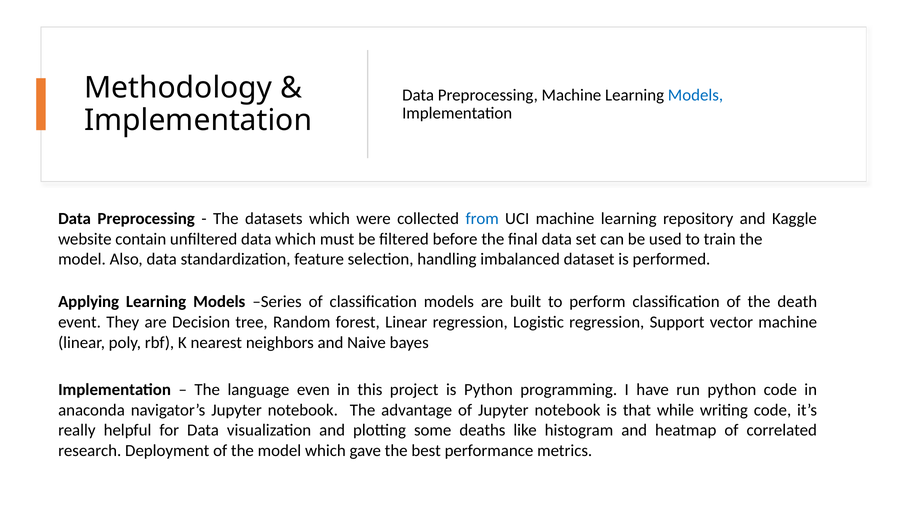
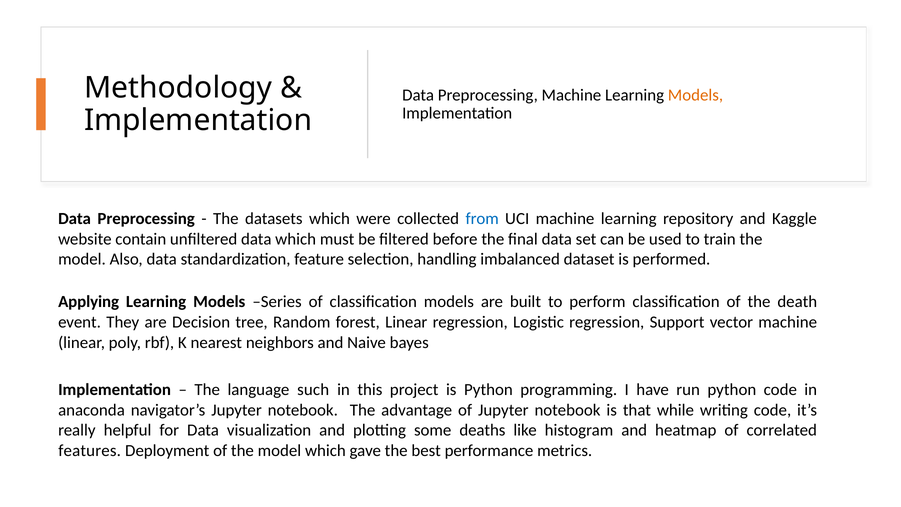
Models at (695, 95) colour: blue -> orange
even: even -> such
research: research -> features
